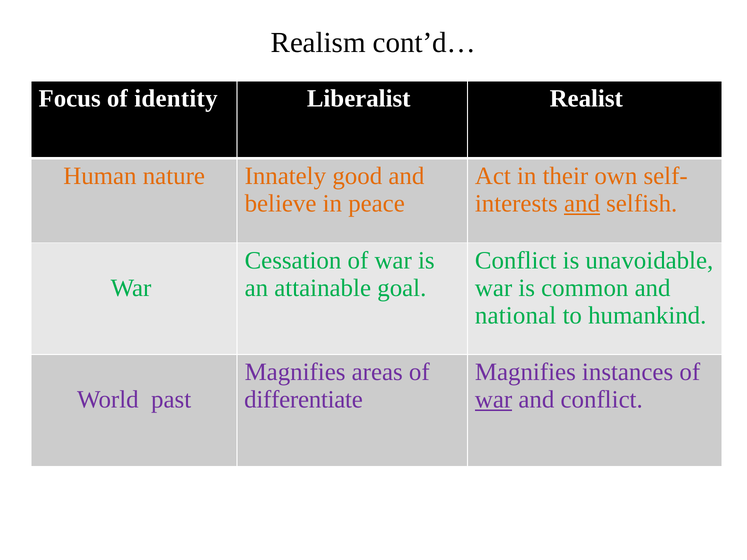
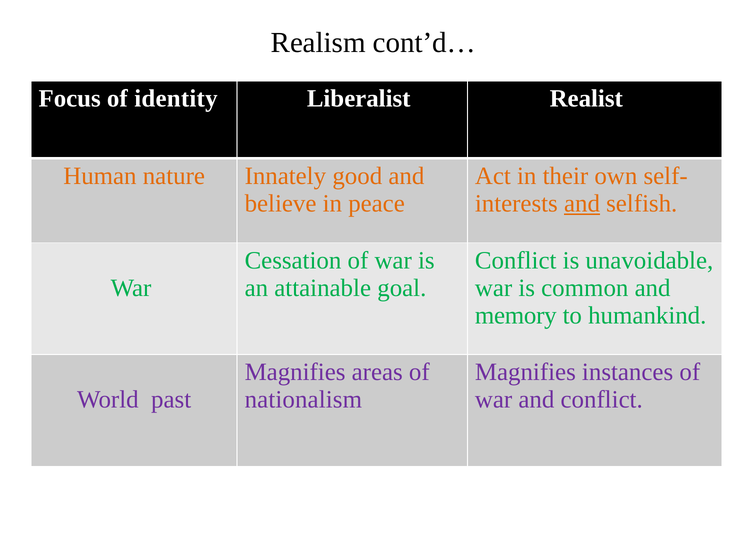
national: national -> memory
differentiate: differentiate -> nationalism
war at (494, 400) underline: present -> none
